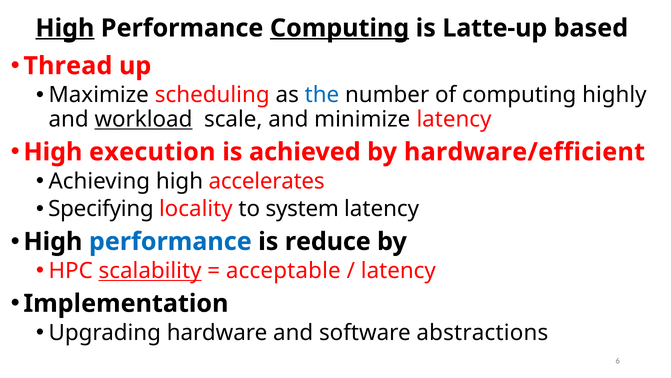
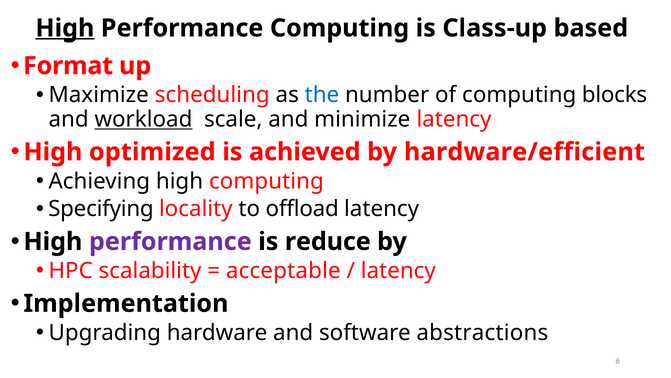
Computing at (340, 28) underline: present -> none
Latte-up: Latte-up -> Class-up
Thread: Thread -> Format
highly: highly -> blocks
execution: execution -> optimized
high accelerates: accelerates -> computing
system: system -> offload
performance at (170, 241) colour: blue -> purple
scalability underline: present -> none
